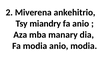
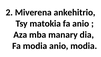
miandry: miandry -> matokia
